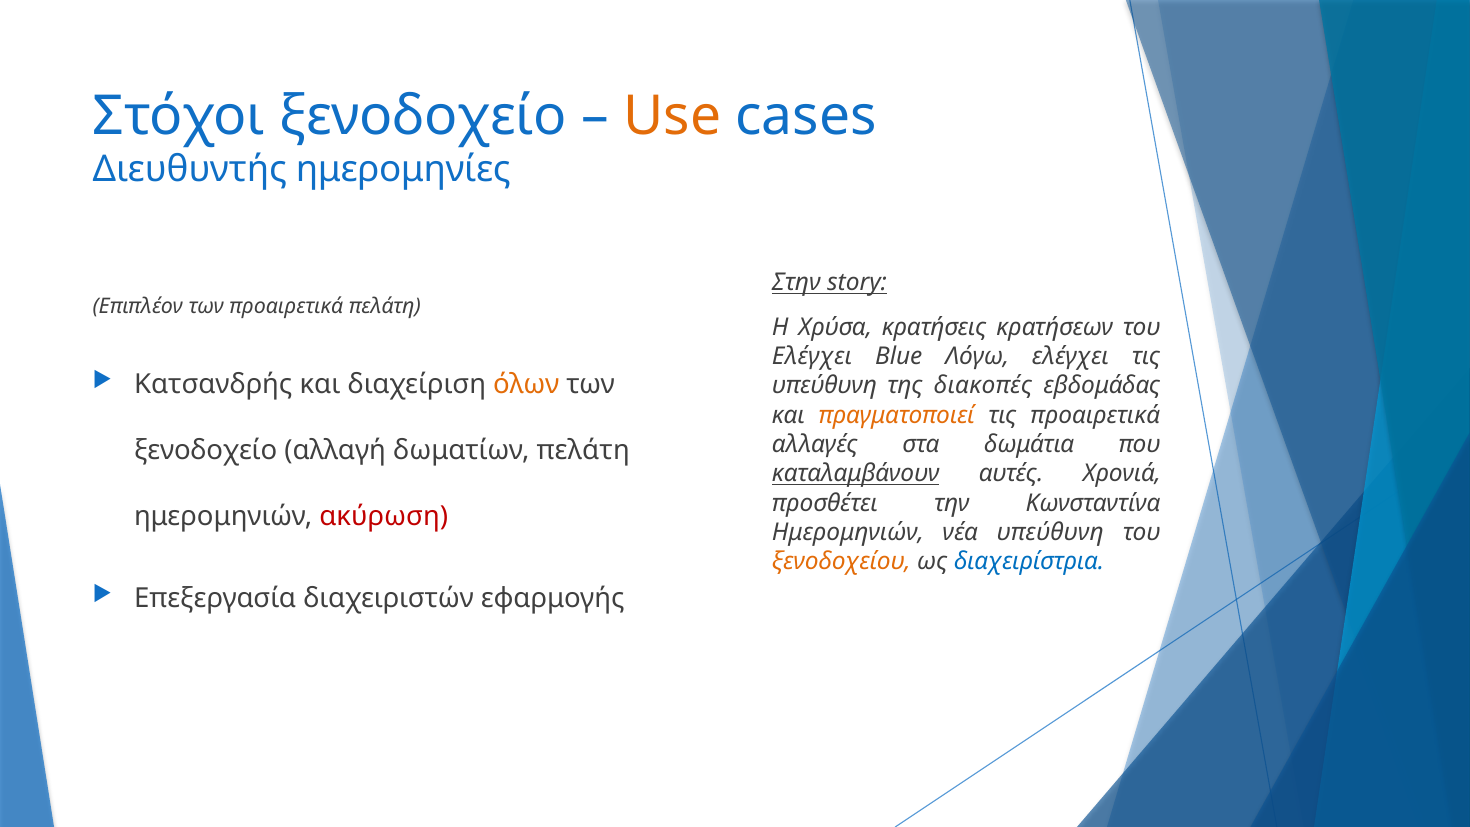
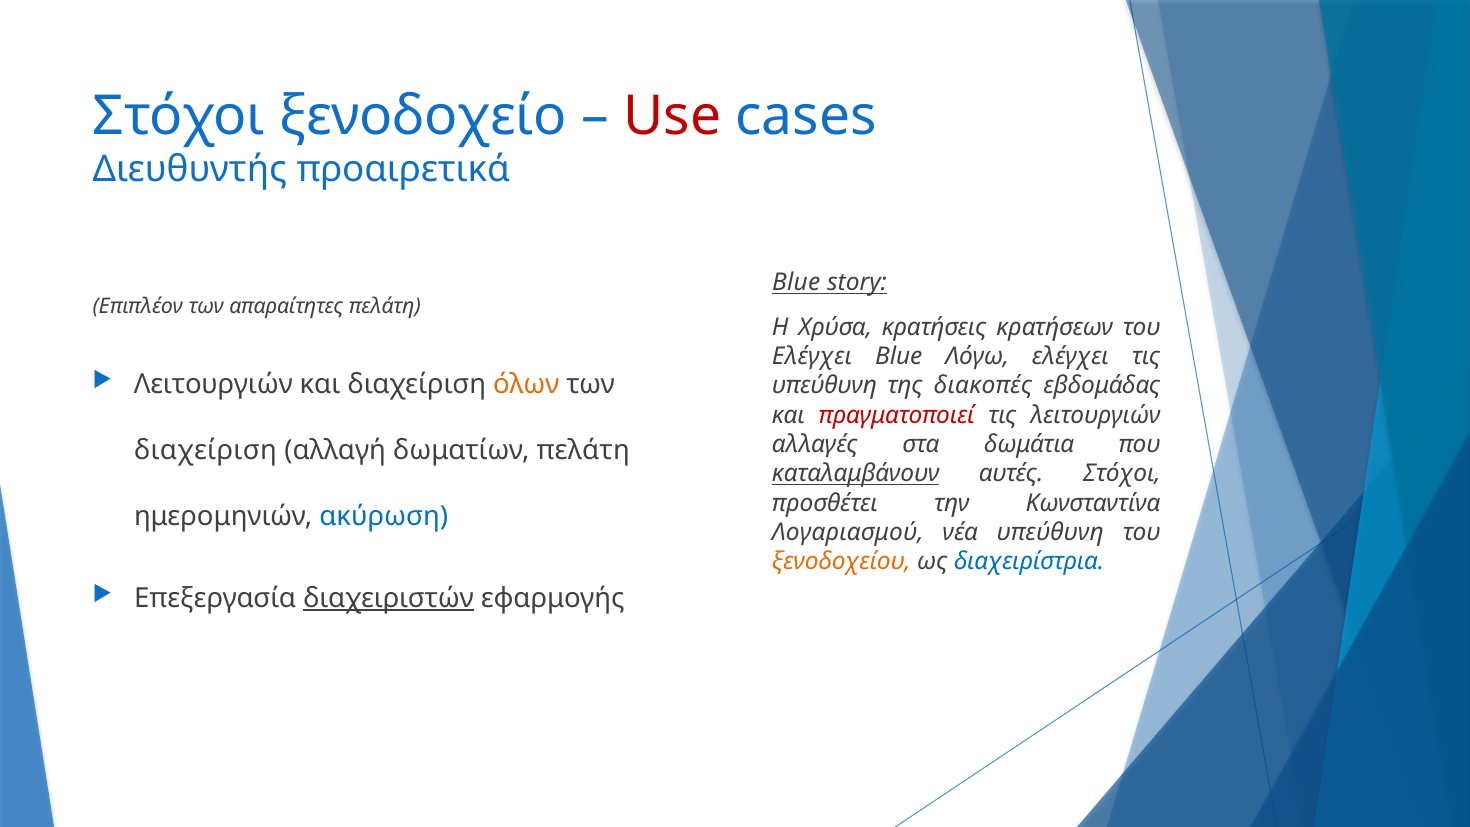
Use colour: orange -> red
ημερομηνίες: ημερομηνίες -> προαιρετικά
Στην at (796, 282): Στην -> Blue
των προαιρετικά: προαιρετικά -> απαραίτητες
Κατσανδρής at (213, 384): Κατσανδρής -> Λειτουργιών
πραγματοποιεί colour: orange -> red
τις προαιρετικά: προαιρετικά -> λειτουργιών
ξενοδοχείο at (206, 451): ξενοδοχείο -> διαχείριση
αυτές Χρονιά: Χρονιά -> Στόχοι
ακύρωση colour: red -> blue
Ημερομηνιών at (848, 532): Ημερομηνιών -> Λογαριασμού
διαχειριστών underline: none -> present
